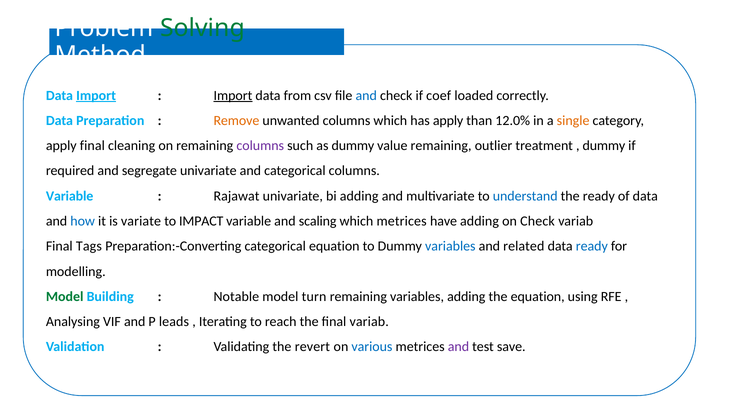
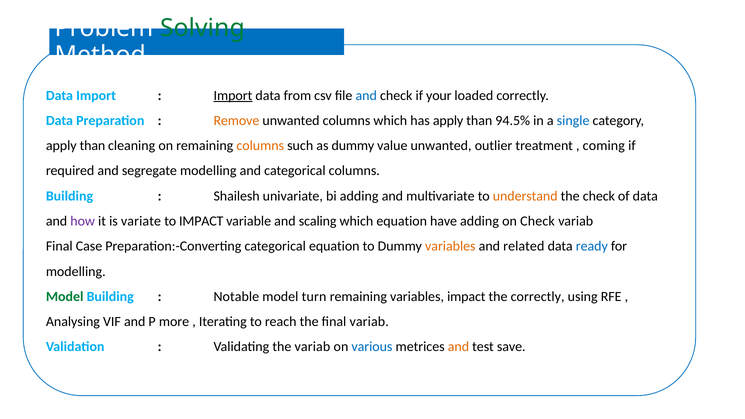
Import at (96, 95) underline: present -> none
coef: coef -> your
12.0%: 12.0% -> 94.5%
single colour: orange -> blue
final at (92, 146): final -> than
columns at (260, 146) colour: purple -> orange
value remaining: remaining -> unwanted
dummy at (604, 146): dummy -> coming
segregate univariate: univariate -> modelling
Variable at (70, 196): Variable -> Building
Rajawat: Rajawat -> Shailesh
understand colour: blue -> orange
the ready: ready -> check
how colour: blue -> purple
which metrices: metrices -> equation
Tags: Tags -> Case
variables at (450, 246) colour: blue -> orange
variables adding: adding -> impact
the equation: equation -> correctly
leads: leads -> more
the revert: revert -> variab
and at (458, 347) colour: purple -> orange
